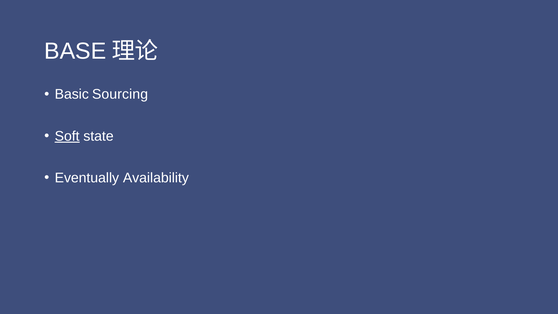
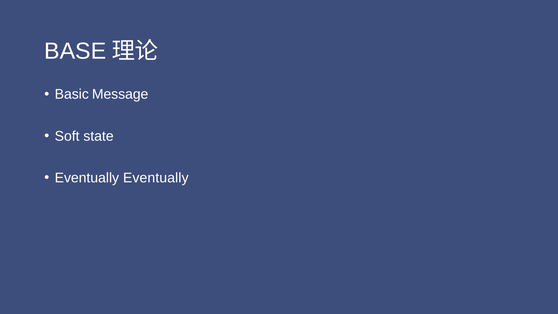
Sourcing: Sourcing -> Message
Soft underline: present -> none
Eventually Availability: Availability -> Eventually
